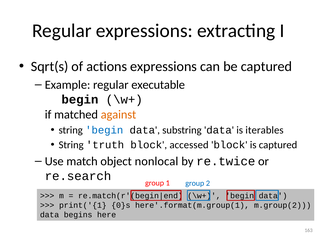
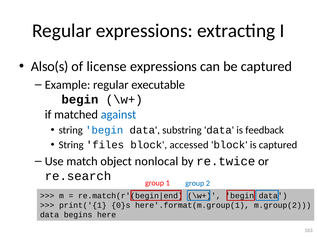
Sqrt(s: Sqrt(s -> Also(s
actions: actions -> license
against colour: orange -> blue
iterables: iterables -> feedback
truth: truth -> files
